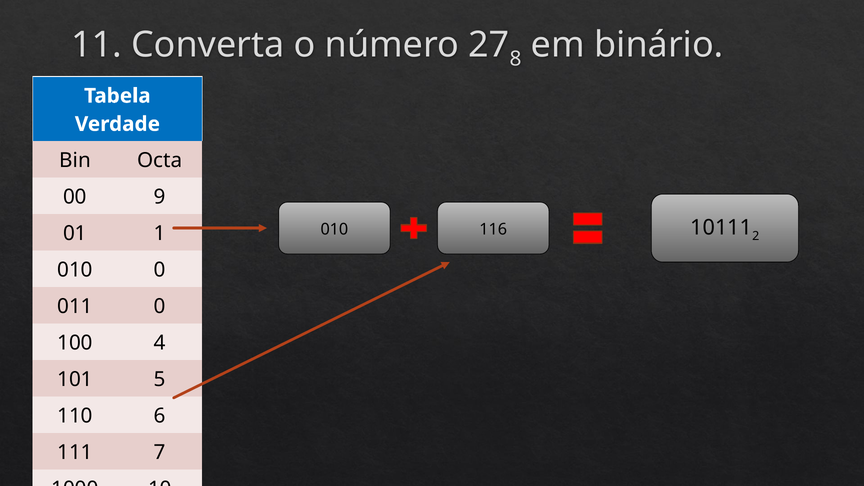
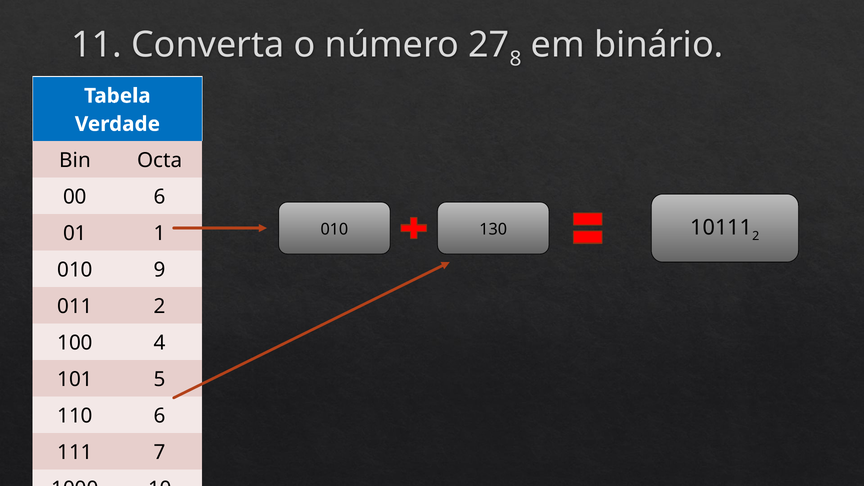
00 9: 9 -> 6
116: 116 -> 130
010 0: 0 -> 9
011 0: 0 -> 2
